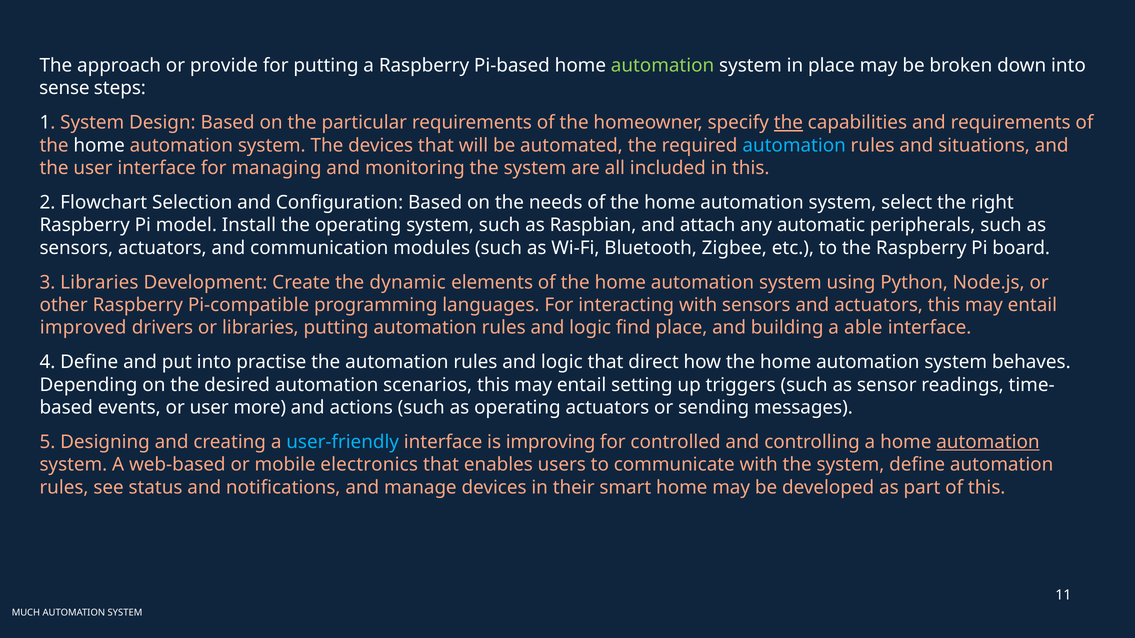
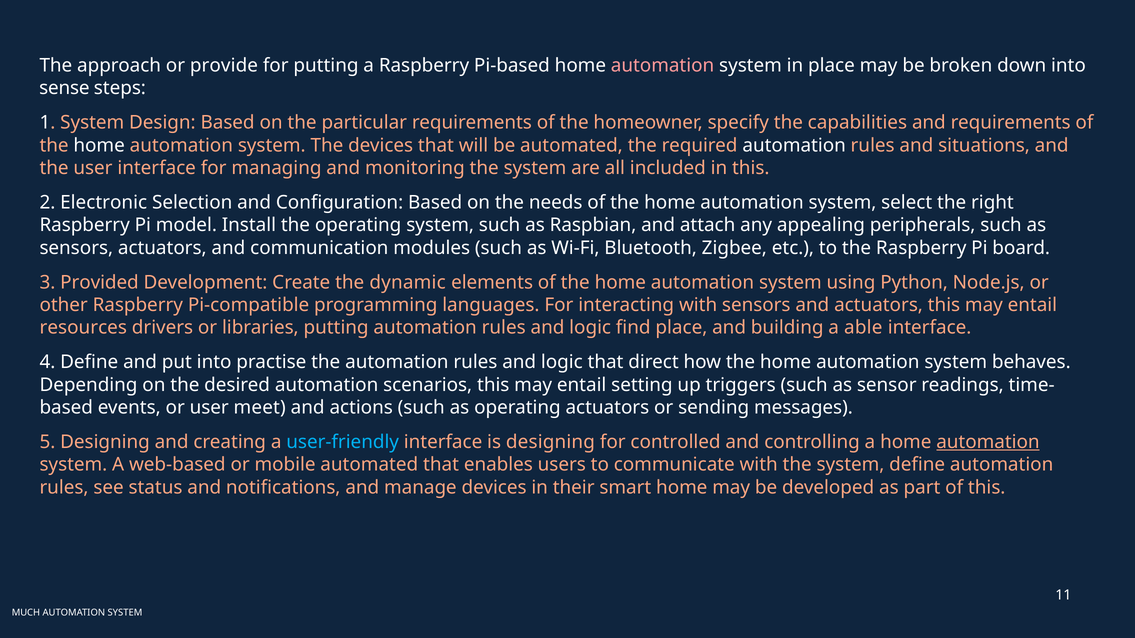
automation at (663, 66) colour: light green -> pink
the at (788, 123) underline: present -> none
automation at (794, 145) colour: light blue -> white
Flowchart: Flowchart -> Electronic
automatic: automatic -> appealing
3 Libraries: Libraries -> Provided
improved: improved -> resources
more: more -> meet
is improving: improving -> designing
mobile electronics: electronics -> automated
